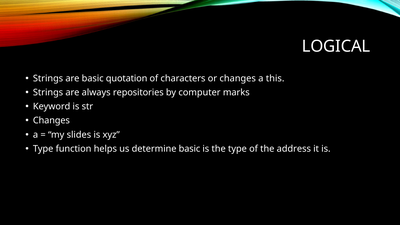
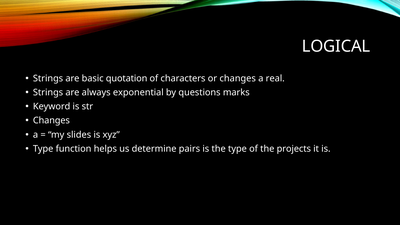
this: this -> real
repositories: repositories -> exponential
computer: computer -> questions
determine basic: basic -> pairs
address: address -> projects
